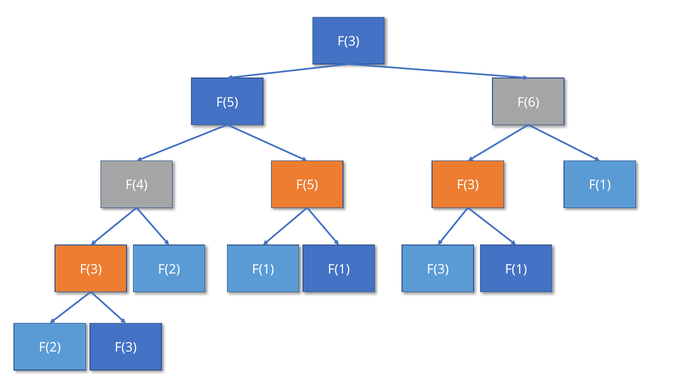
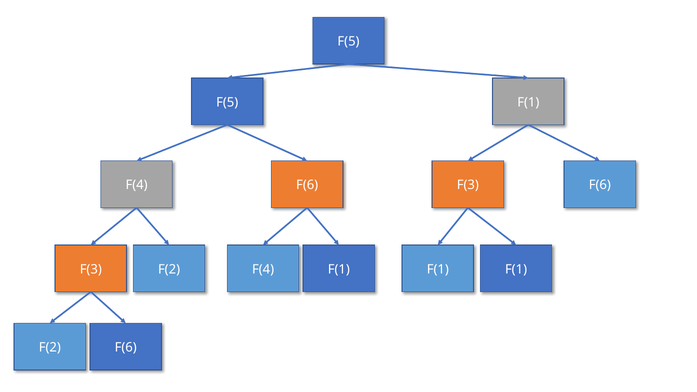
F(3 at (348, 42): F(3 -> F(5
F(5 F(6: F(6 -> F(1
F(4 F(5: F(5 -> F(6
F(1 at (600, 185): F(1 -> F(6
F(2 F(1: F(1 -> F(4
F(3 at (438, 269): F(3 -> F(1
F(2 F(3: F(3 -> F(6
